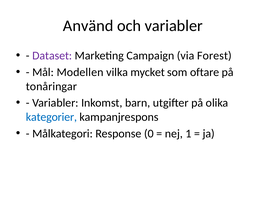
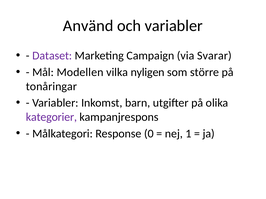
Forest: Forest -> Svarar
mycket: mycket -> nyligen
oftare: oftare -> större
kategorier colour: blue -> purple
